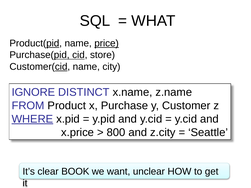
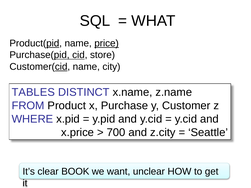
IGNORE: IGNORE -> TABLES
WHERE underline: present -> none
800: 800 -> 700
